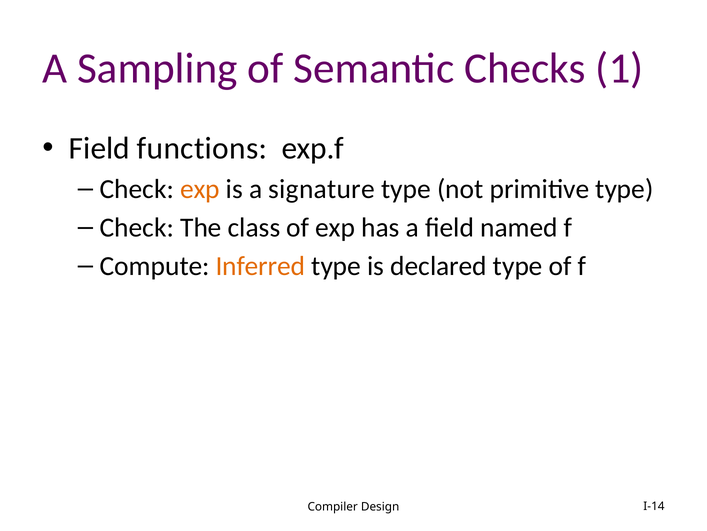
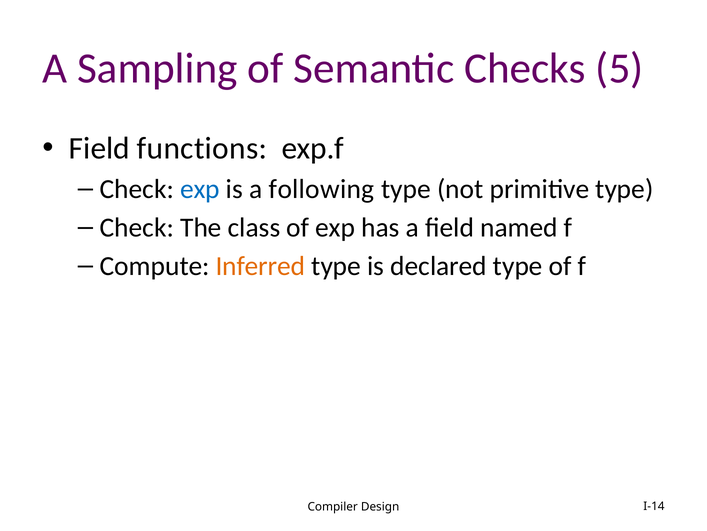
1: 1 -> 5
exp at (200, 189) colour: orange -> blue
signature: signature -> following
